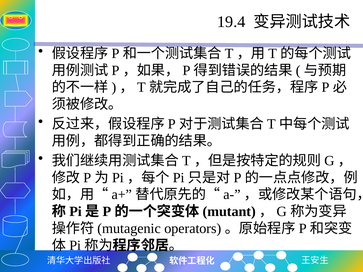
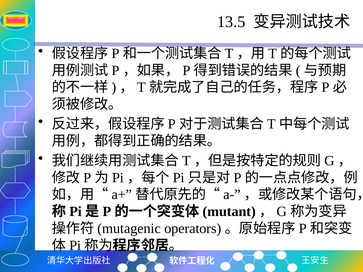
19.4: 19.4 -> 13.5
